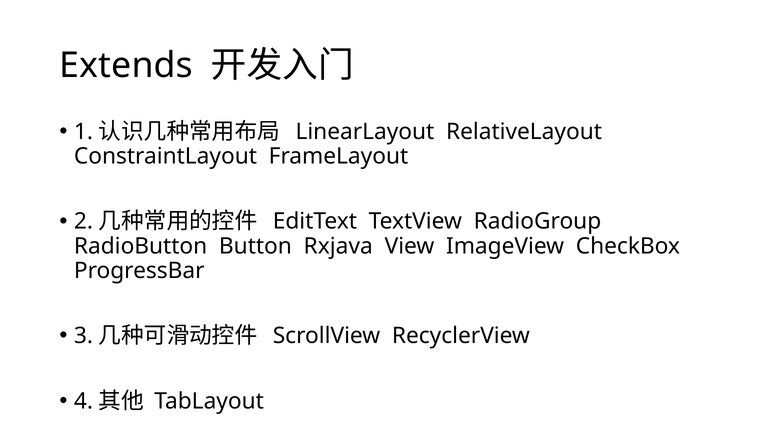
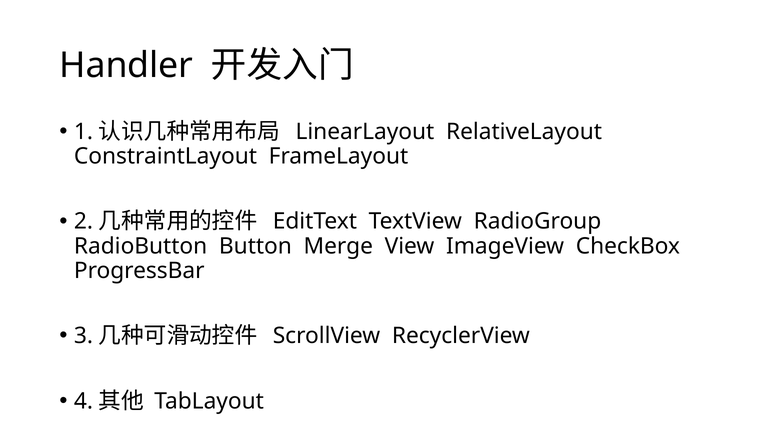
Extends: Extends -> Handler
Rxjava: Rxjava -> Merge
